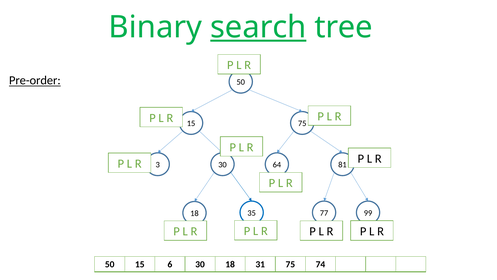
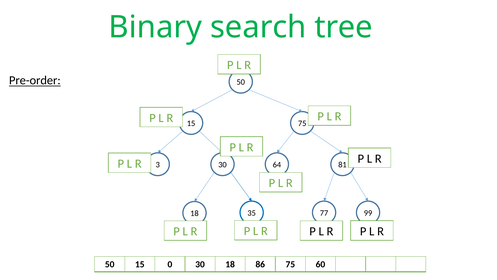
search underline: present -> none
6: 6 -> 0
31: 31 -> 86
74: 74 -> 60
